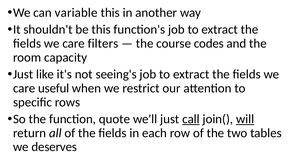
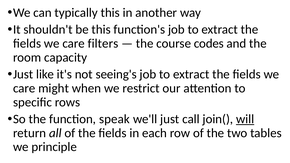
variable: variable -> typically
useful: useful -> might
quote: quote -> speak
call underline: present -> none
deserves: deserves -> principle
